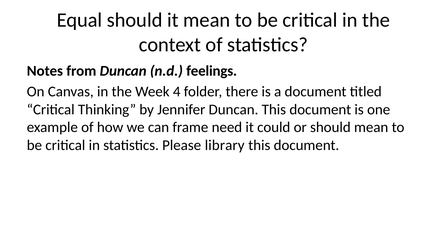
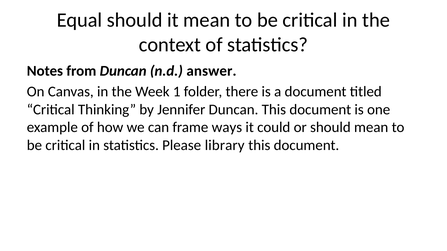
feelings: feelings -> answer
4: 4 -> 1
need: need -> ways
